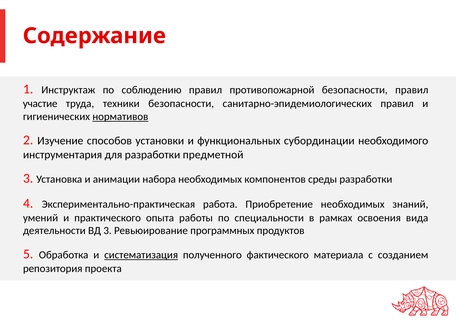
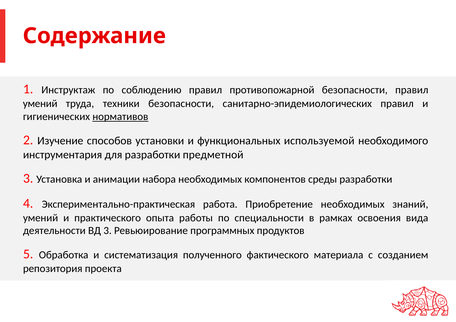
участие at (40, 104): участие -> умений
субординации: субординации -> используемой
систематизация underline: present -> none
